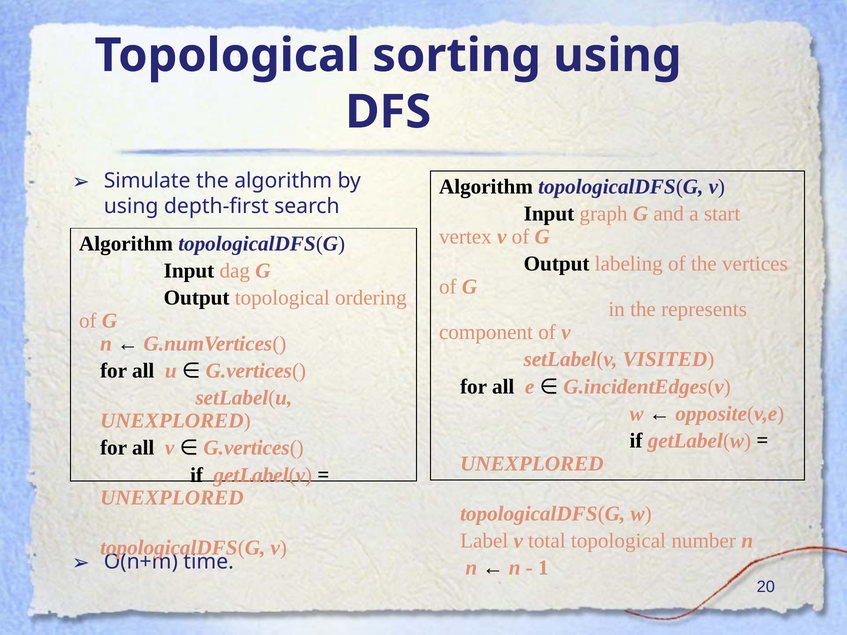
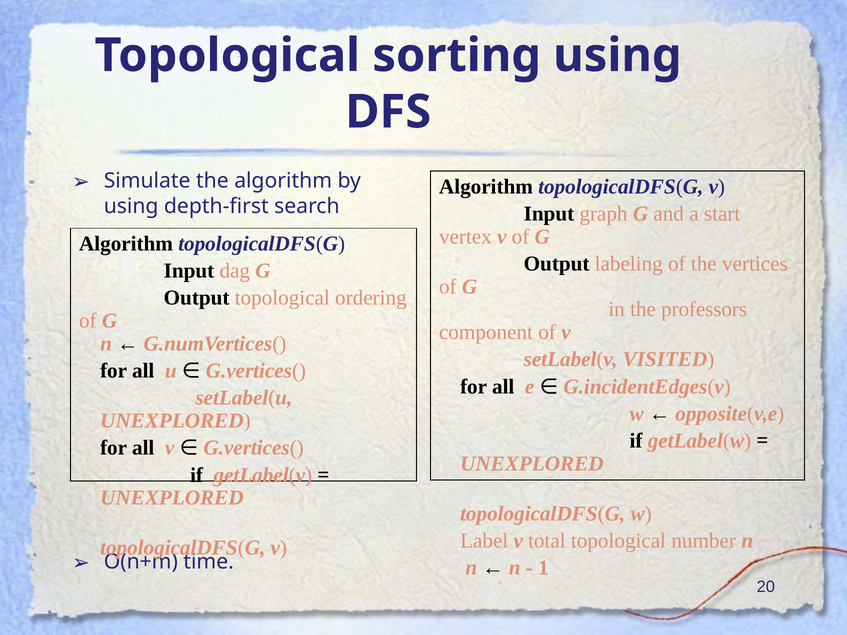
represents: represents -> professors
